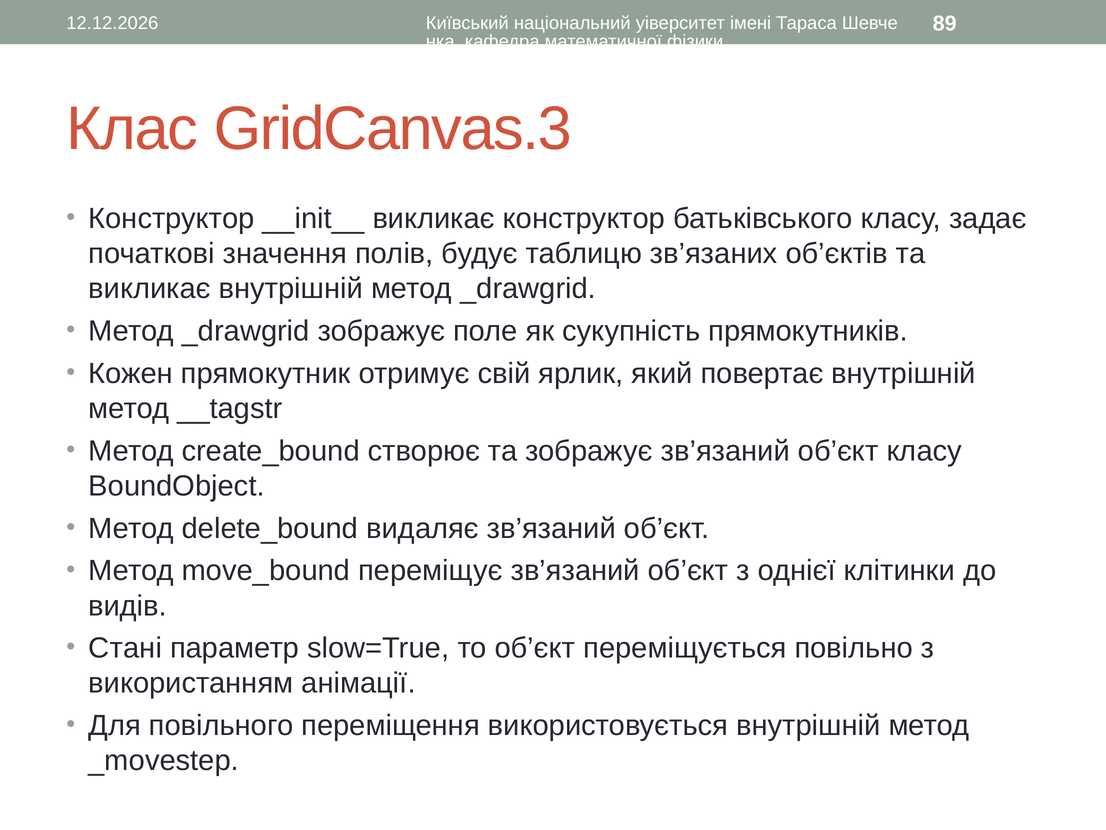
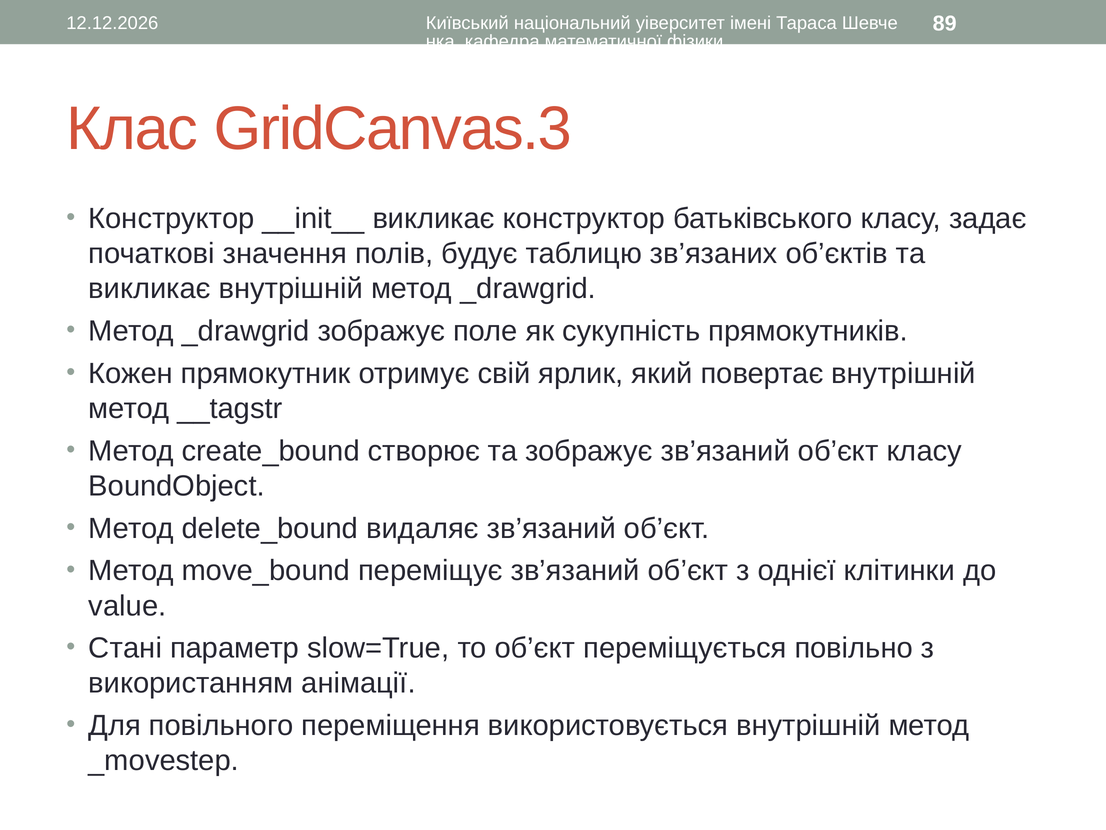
видів: видів -> value
